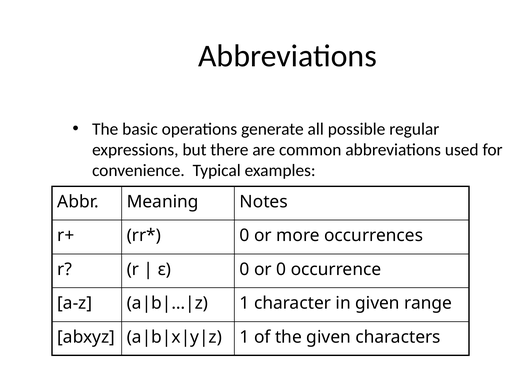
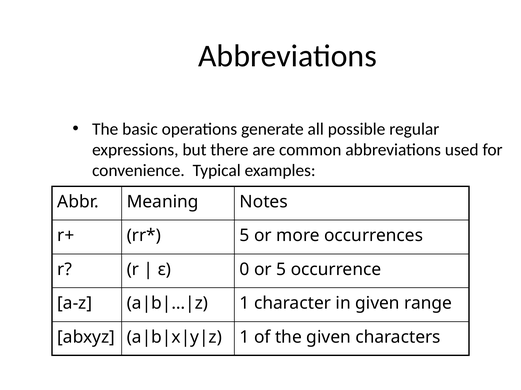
0 at (245, 236): 0 -> 5
or 0: 0 -> 5
